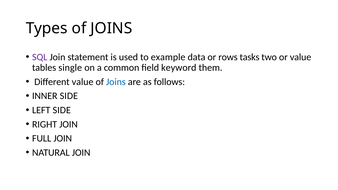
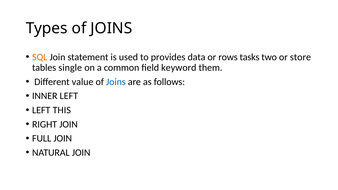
SQL colour: purple -> orange
example: example -> provides
or value: value -> store
INNER SIDE: SIDE -> LEFT
LEFT SIDE: SIDE -> THIS
